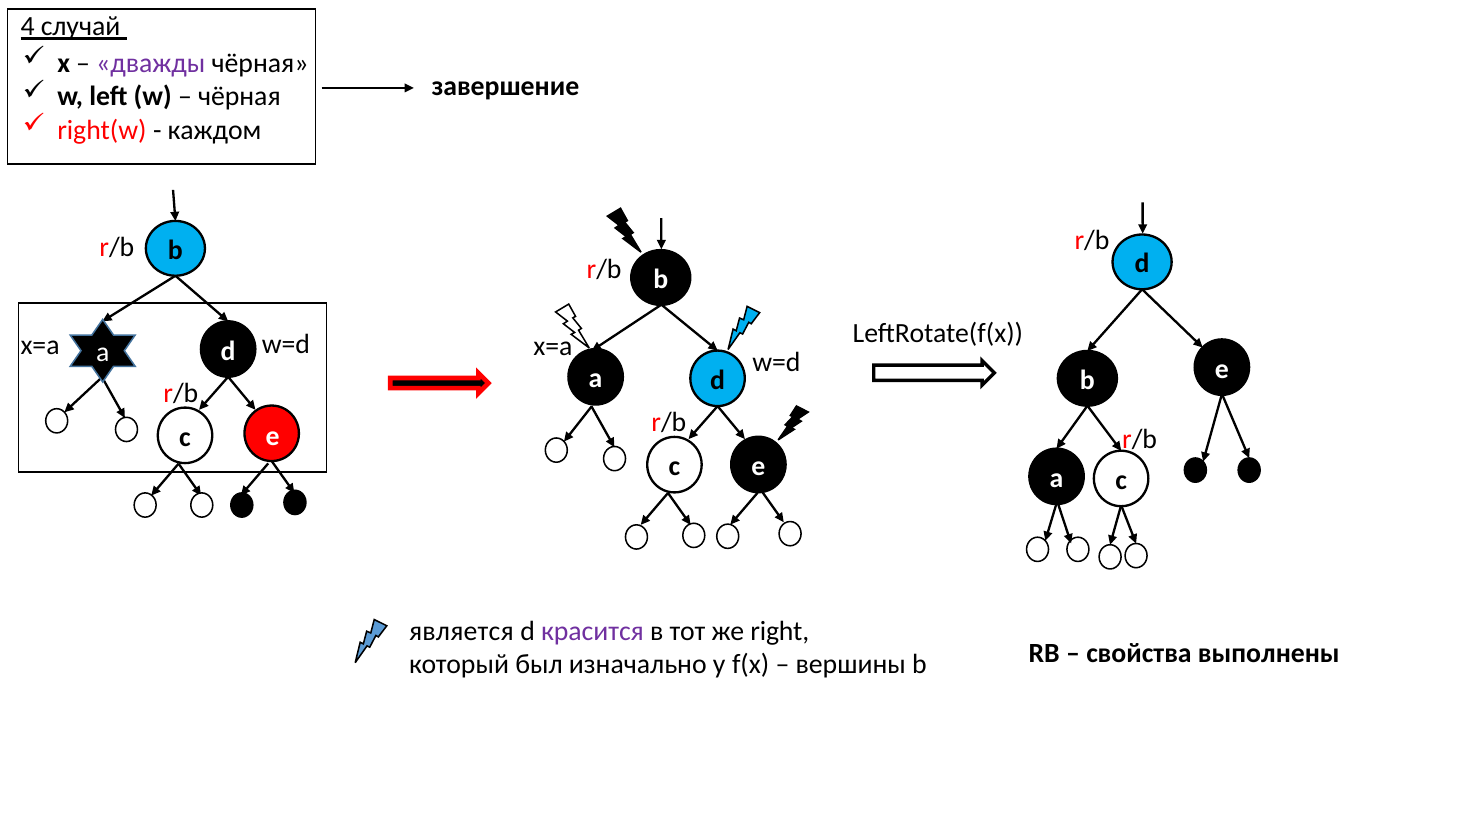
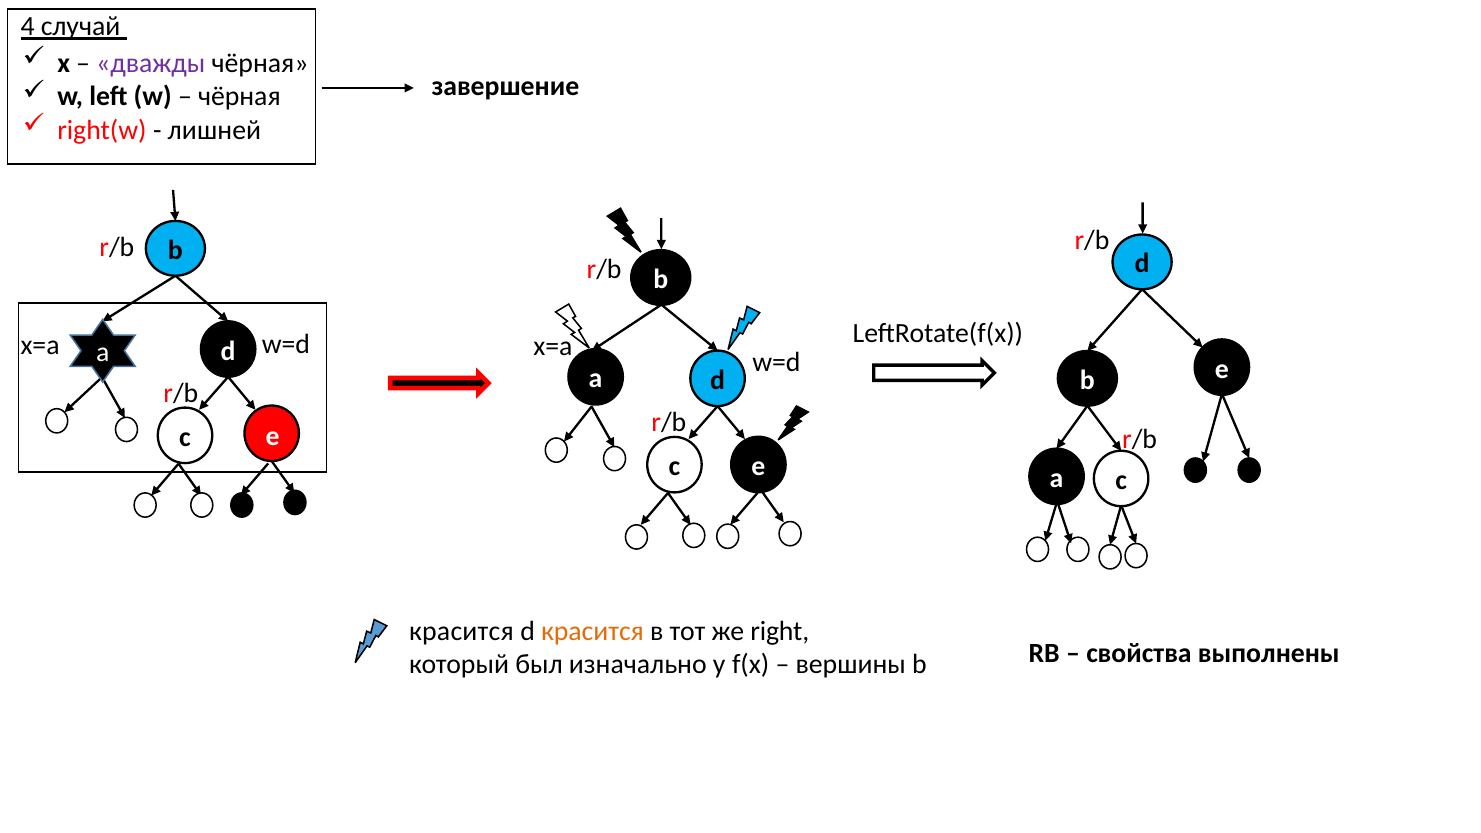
каждом: каждом -> лишней
является at (461, 631): является -> красится
красится at (592, 631) colour: purple -> orange
